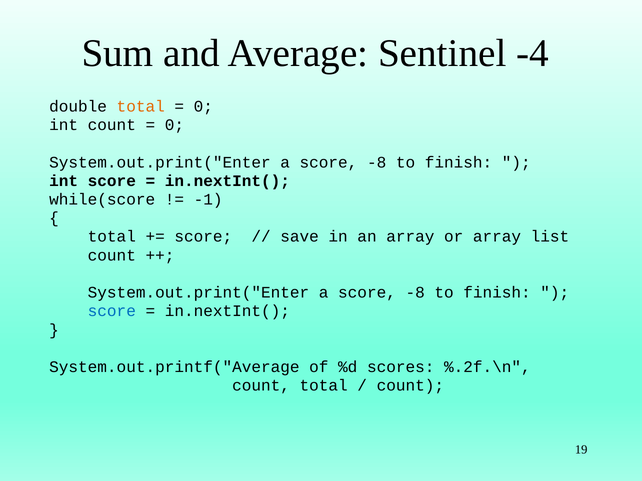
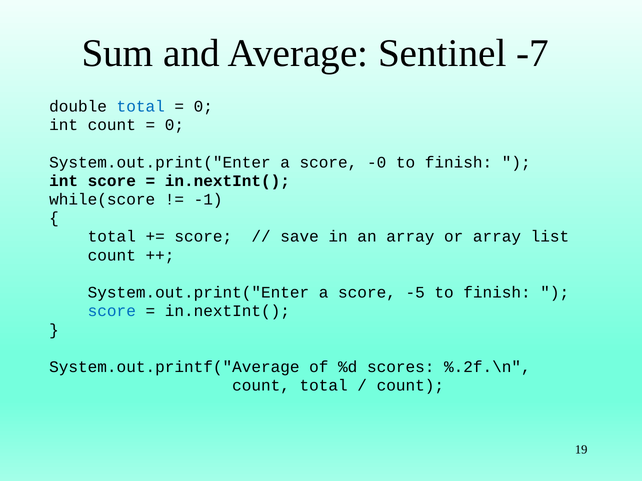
-4: -4 -> -7
total at (141, 107) colour: orange -> blue
-8 at (377, 162): -8 -> -0
-8 at (415, 293): -8 -> -5
